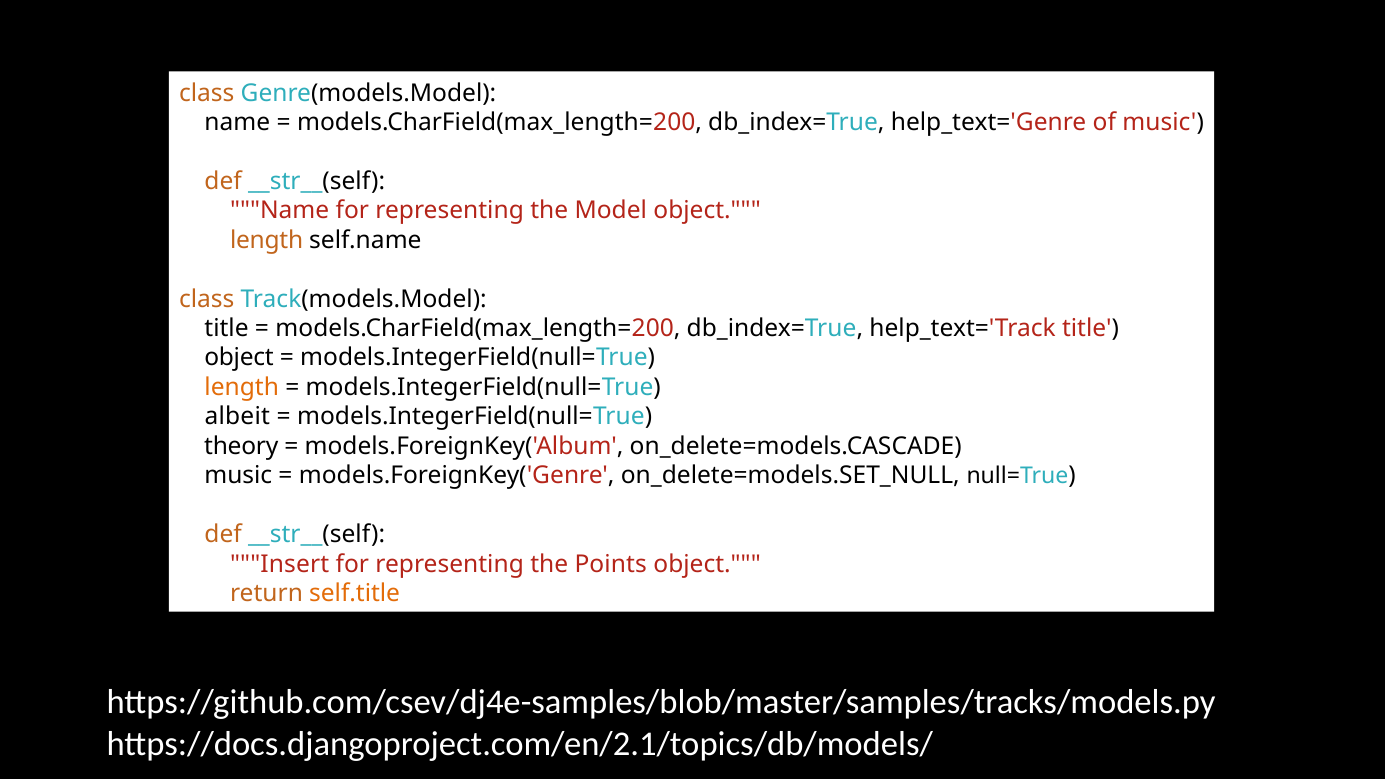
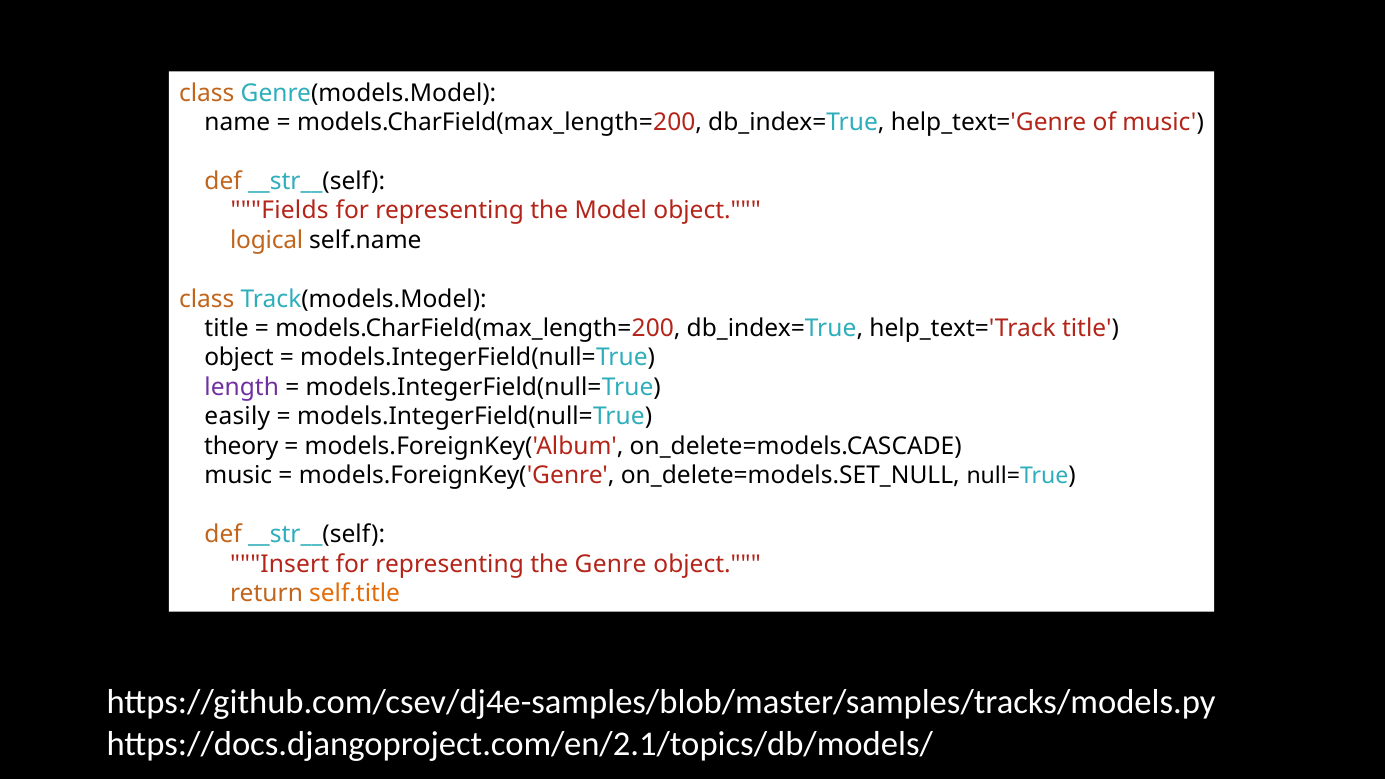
Name at (280, 211): Name -> Fields
length at (267, 240): length -> logical
length at (242, 387) colour: orange -> purple
albeit: albeit -> easily
Points: Points -> Genre
